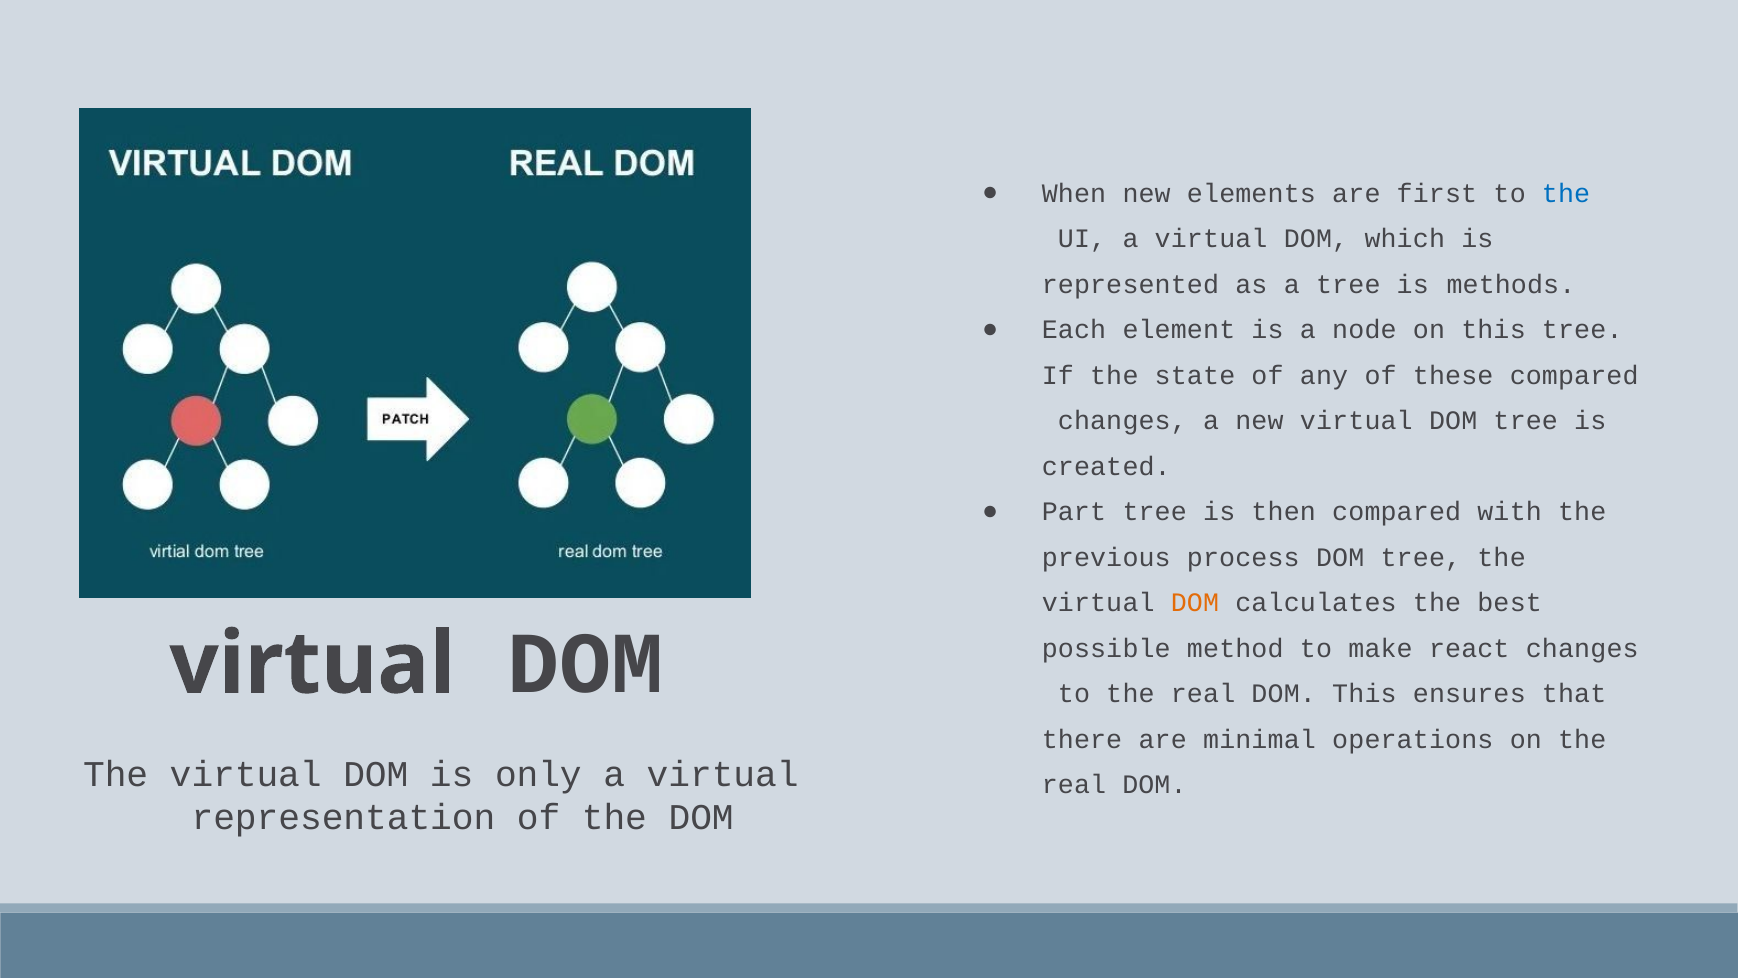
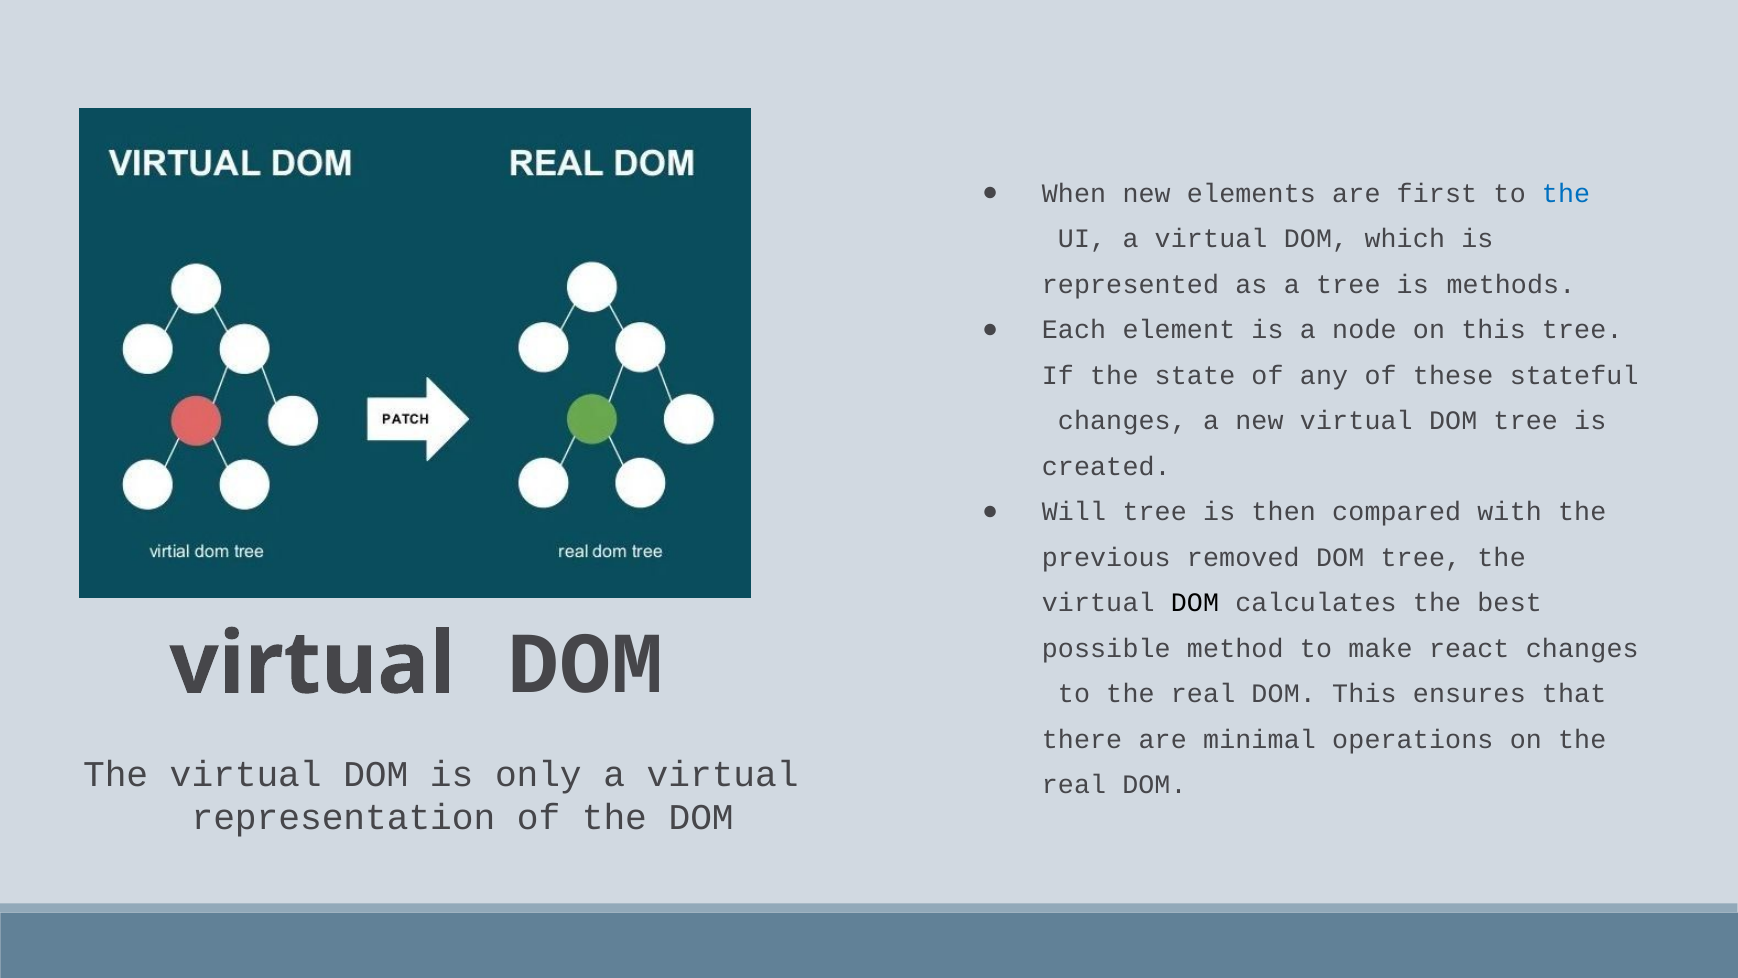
these compared: compared -> stateful
Part: Part -> Will
process: process -> removed
DOM at (1195, 603) colour: orange -> black
